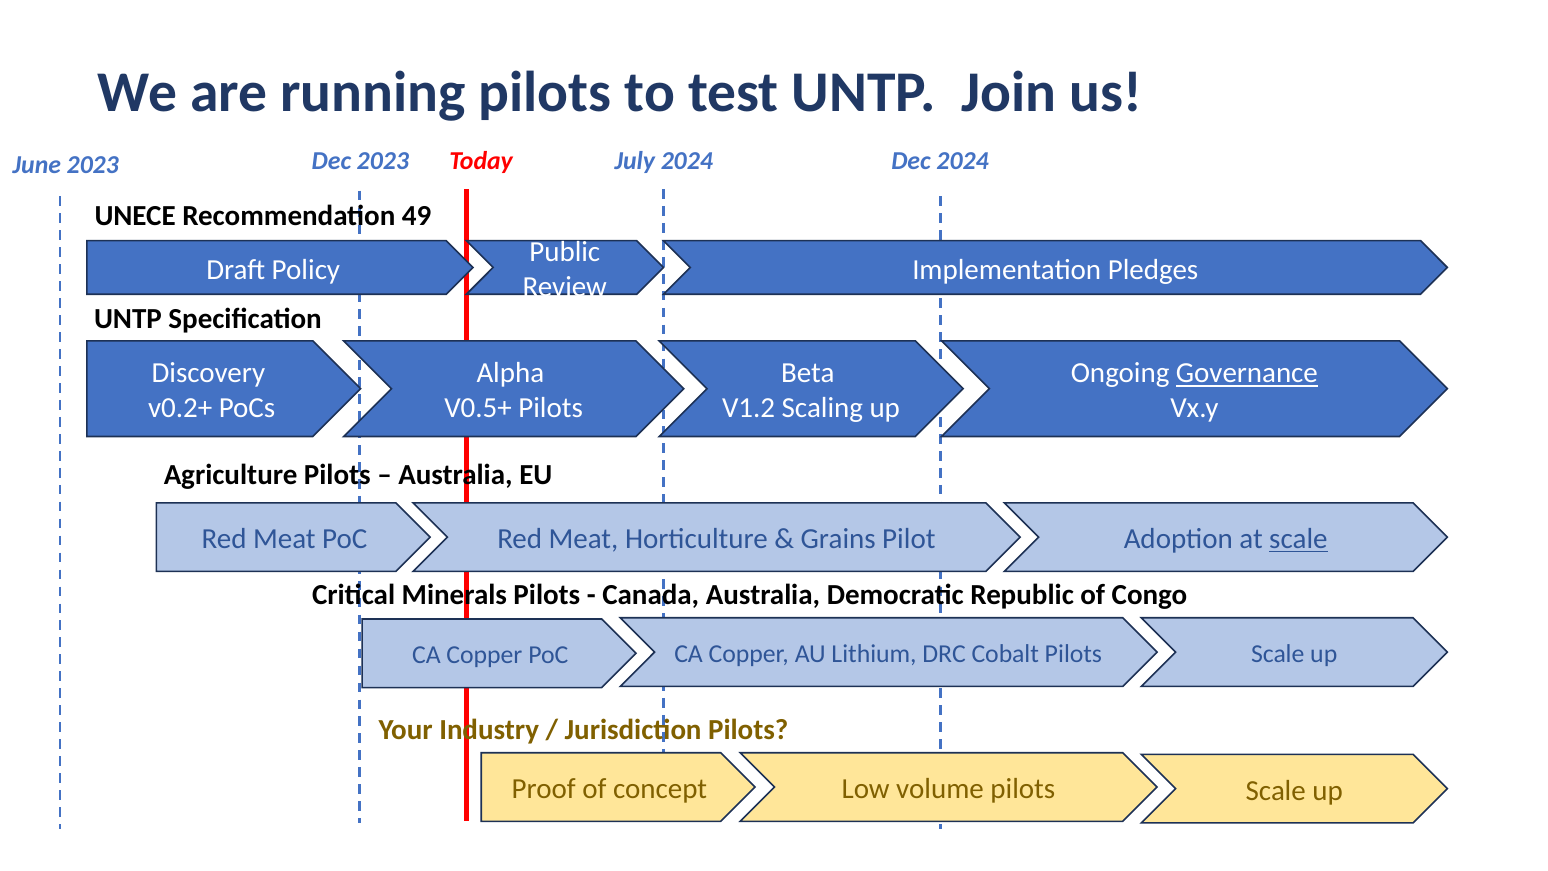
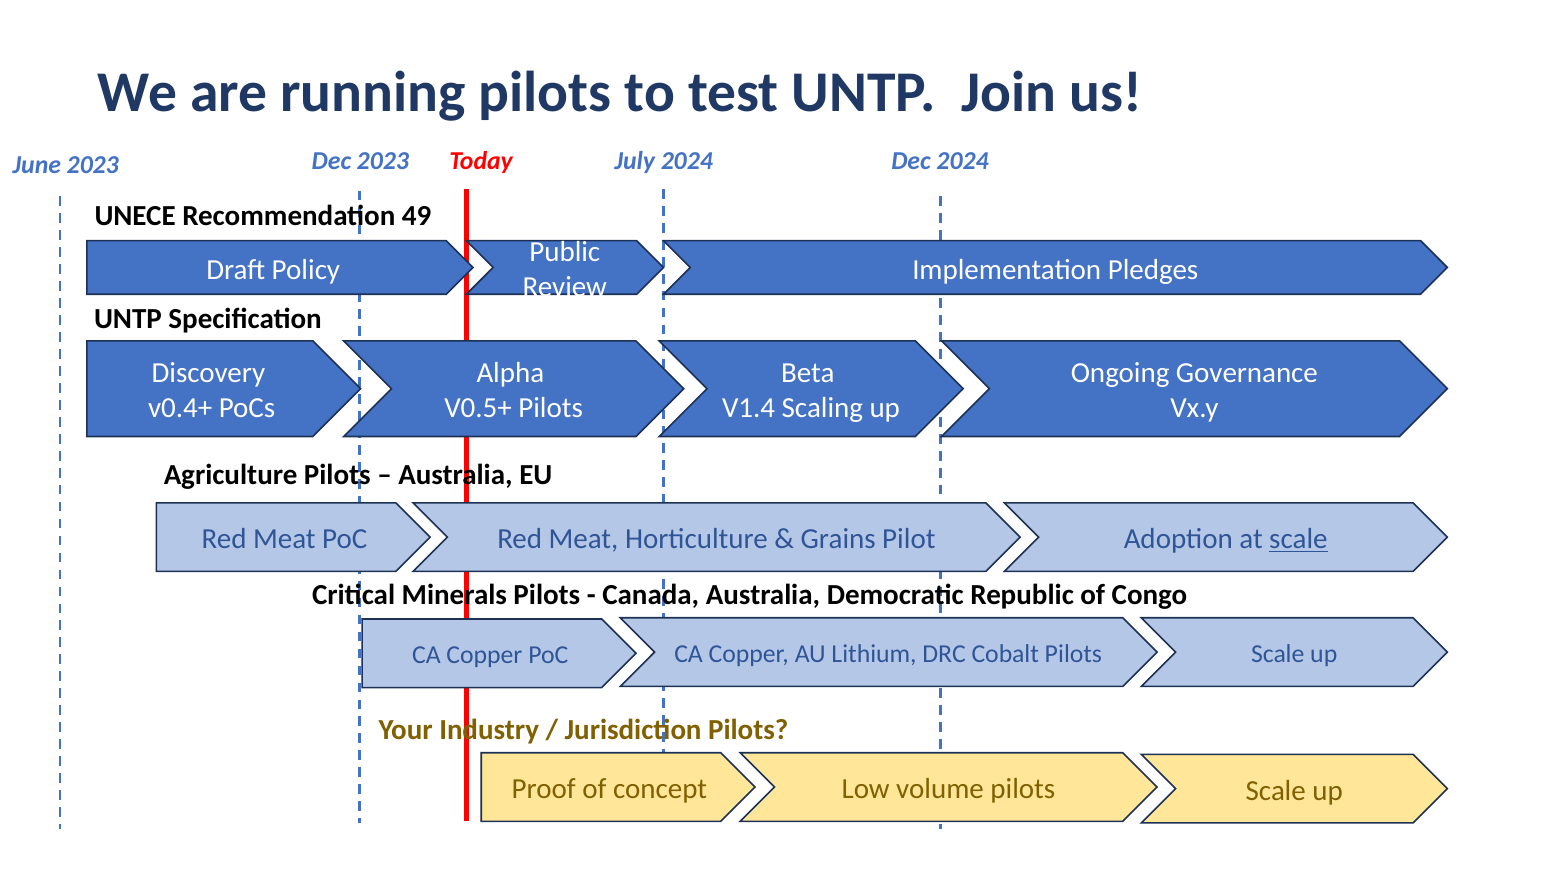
Governance underline: present -> none
v0.2+: v0.2+ -> v0.4+
V1.2: V1.2 -> V1.4
